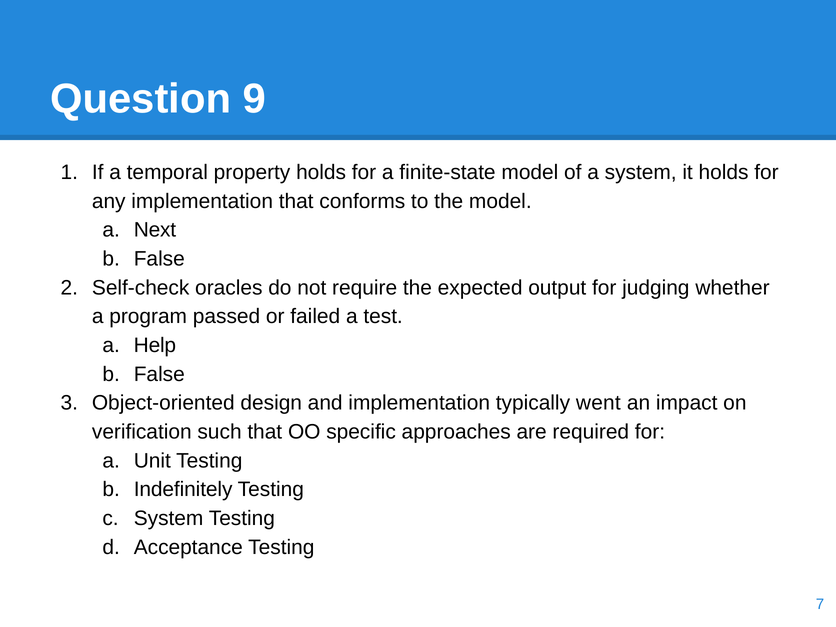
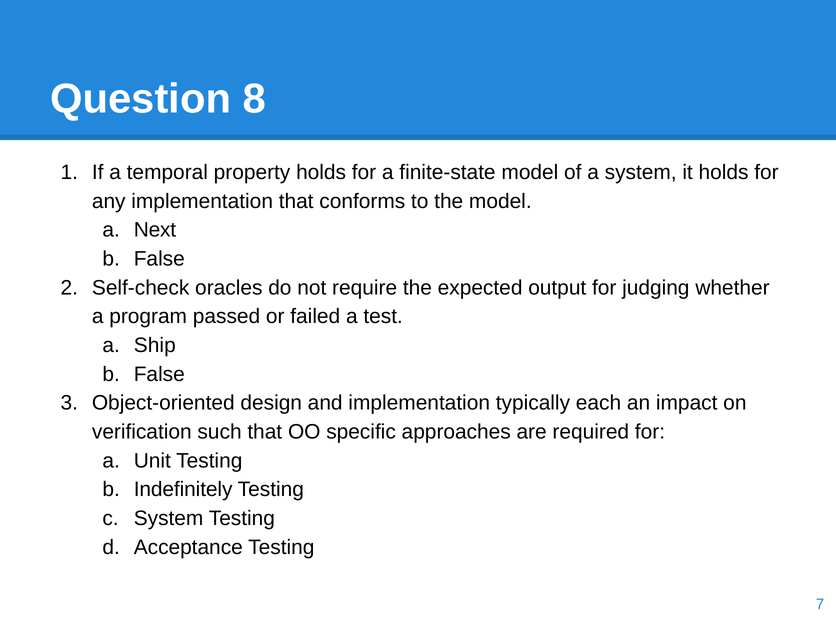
9: 9 -> 8
Help: Help -> Ship
went: went -> each
